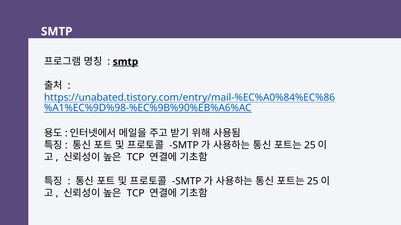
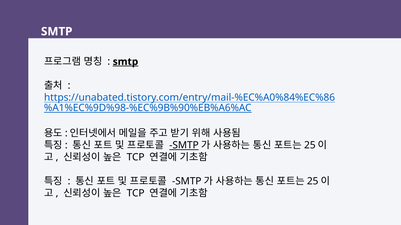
SMTP at (184, 146) underline: none -> present
